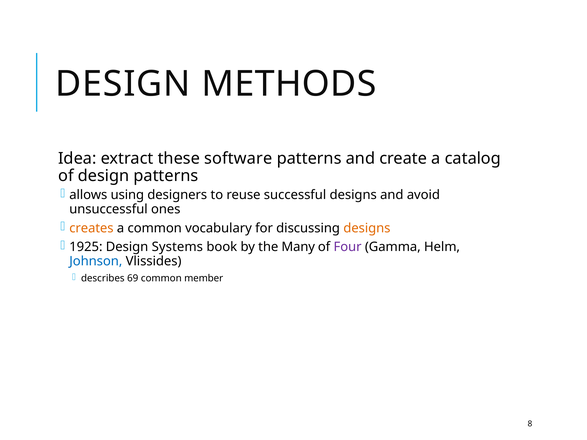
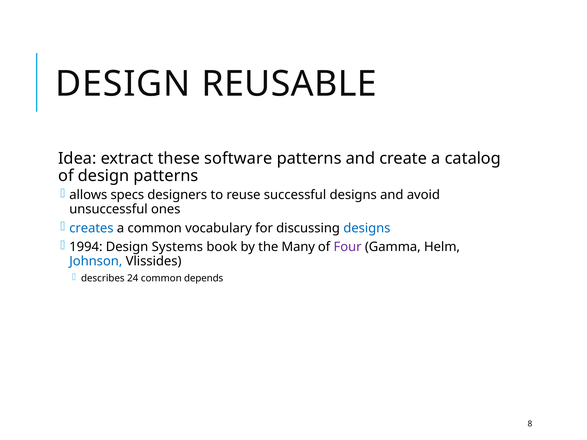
METHODS: METHODS -> REUSABLE
using: using -> specs
creates colour: orange -> blue
designs at (367, 228) colour: orange -> blue
1925: 1925 -> 1994
69: 69 -> 24
member: member -> depends
